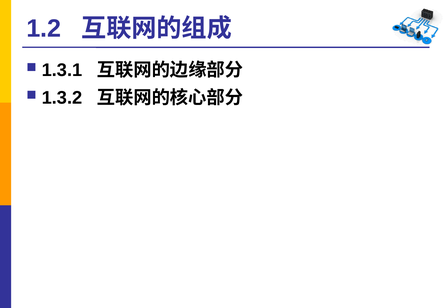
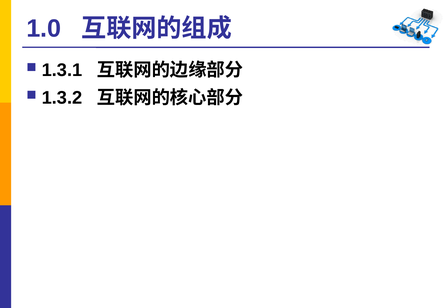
1.2: 1.2 -> 1.0
